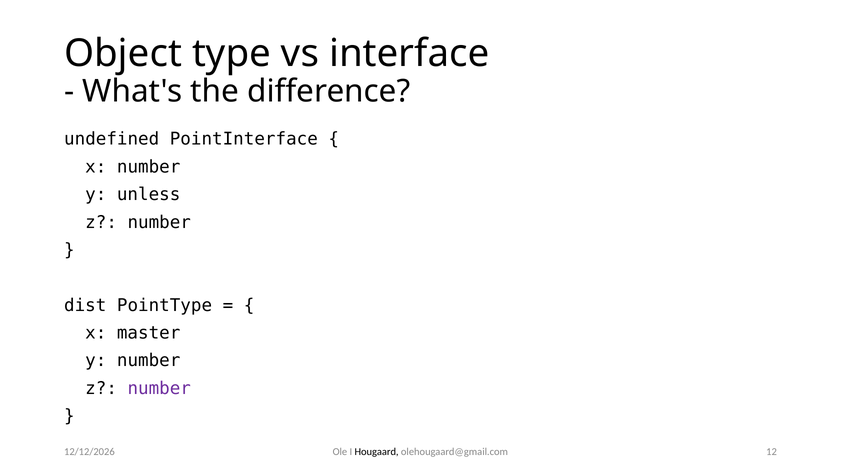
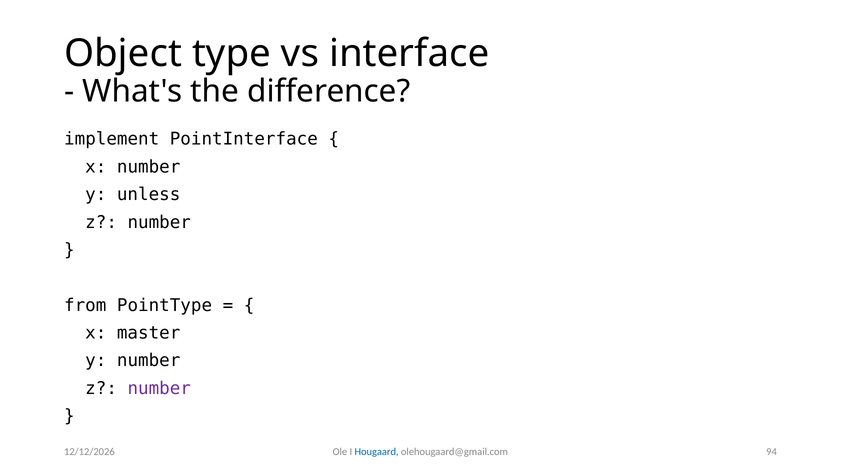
undefined: undefined -> implement
dist: dist -> from
Hougaard colour: black -> blue
12: 12 -> 94
